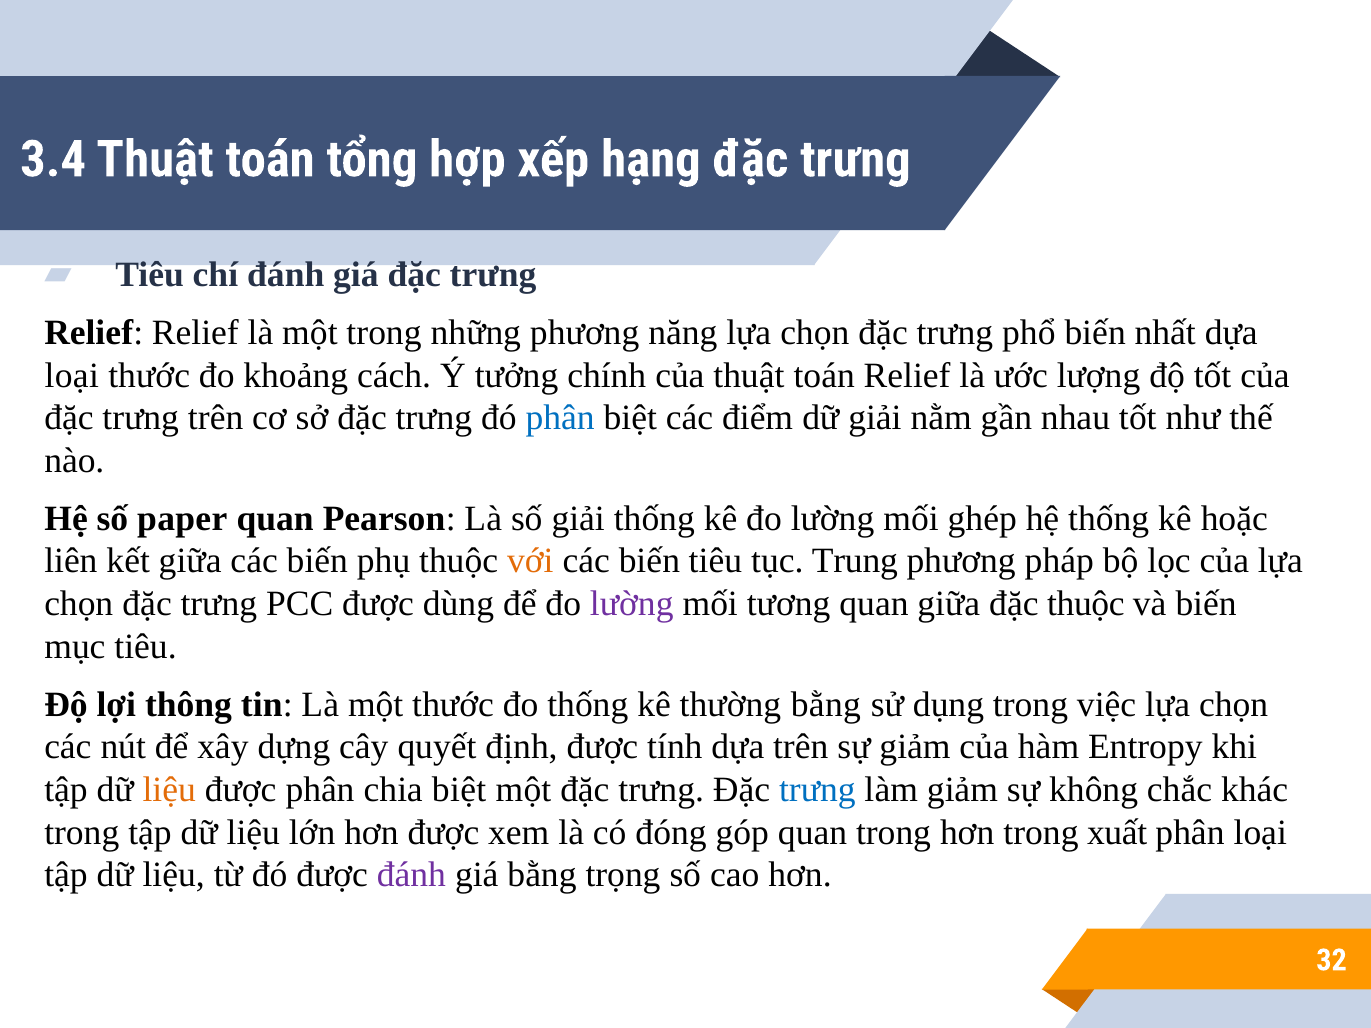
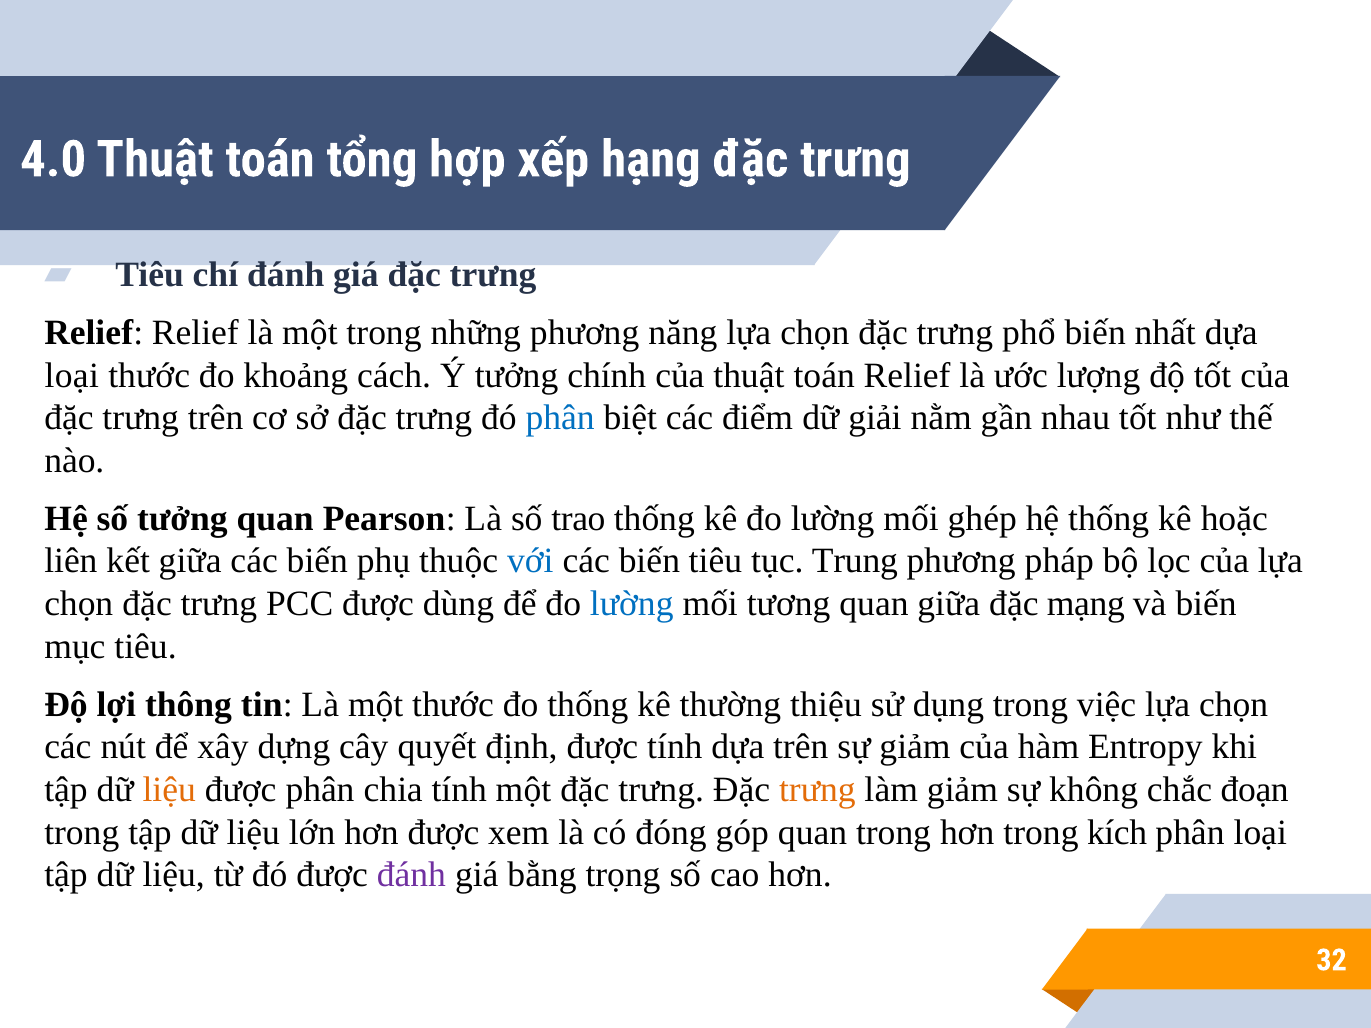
3.4: 3.4 -> 4.0
số paper: paper -> tưởng
số giải: giải -> trao
với colour: orange -> blue
lường at (632, 604) colour: purple -> blue
đặc thuộc: thuộc -> mạng
thường bằng: bằng -> thiệu
chia biệt: biệt -> tính
trưng at (817, 790) colour: blue -> orange
khác: khác -> đoạn
xuất: xuất -> kích
